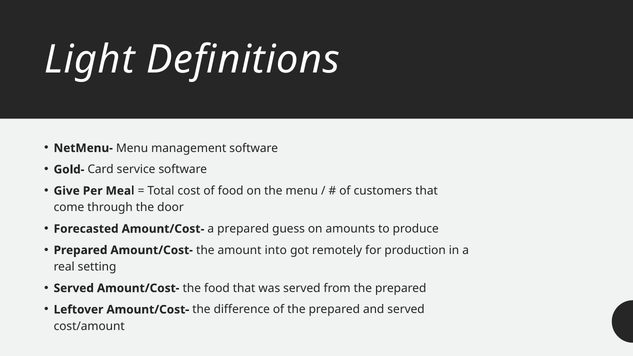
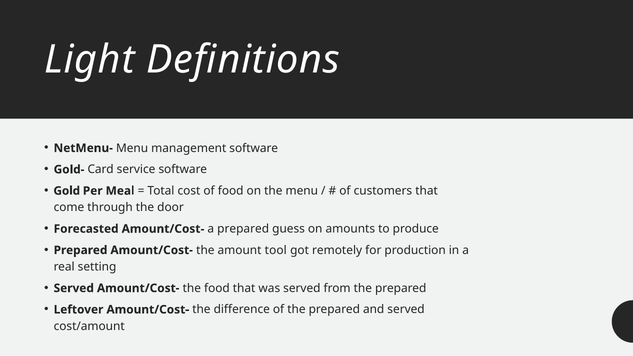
Give: Give -> Gold
into: into -> tool
